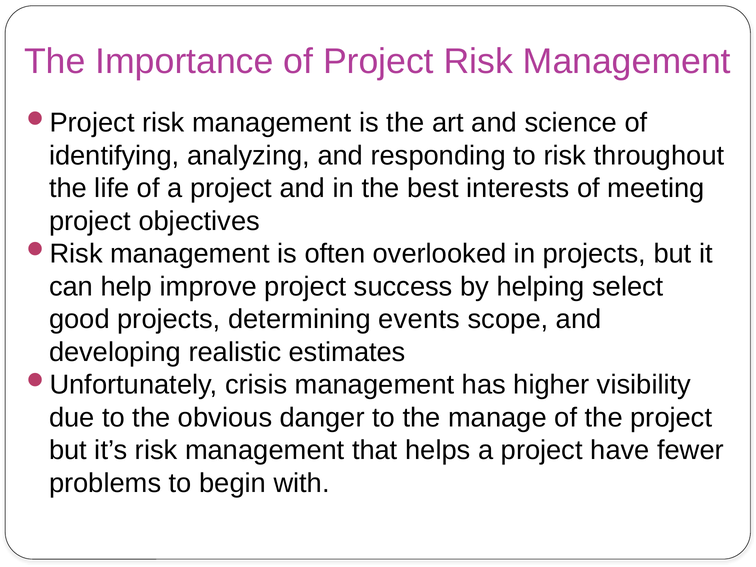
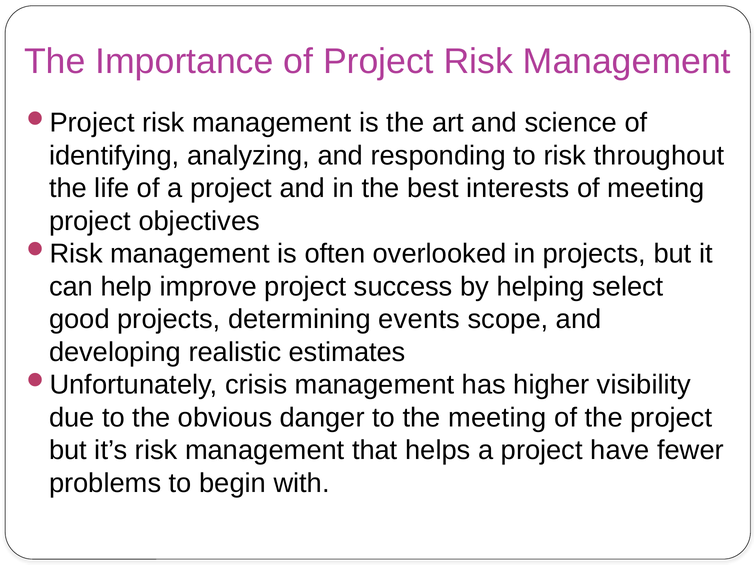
the manage: manage -> meeting
